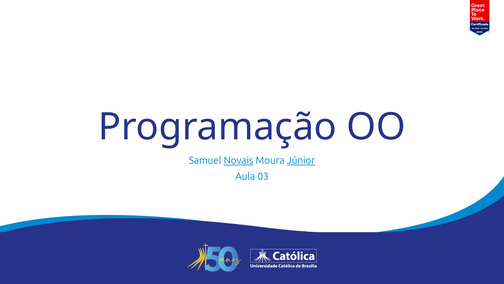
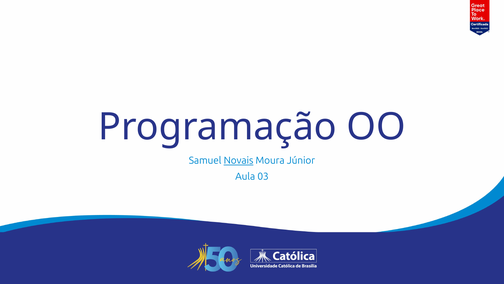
Júnior underline: present -> none
